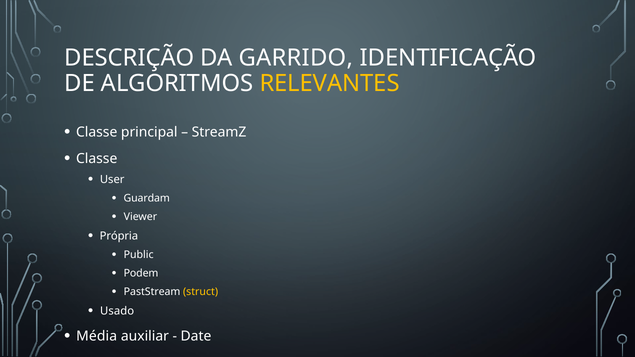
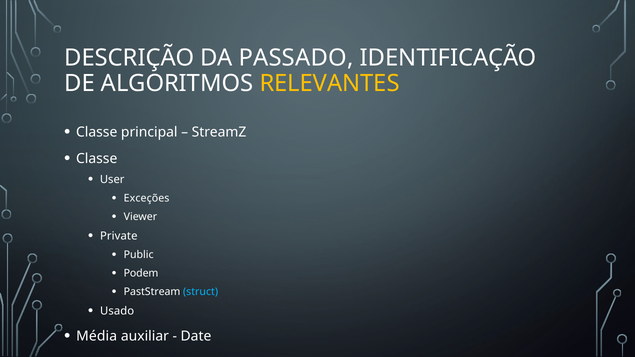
GARRIDO: GARRIDO -> PASSADO
Guardam: Guardam -> Exceções
Própria: Própria -> Private
struct colour: yellow -> light blue
